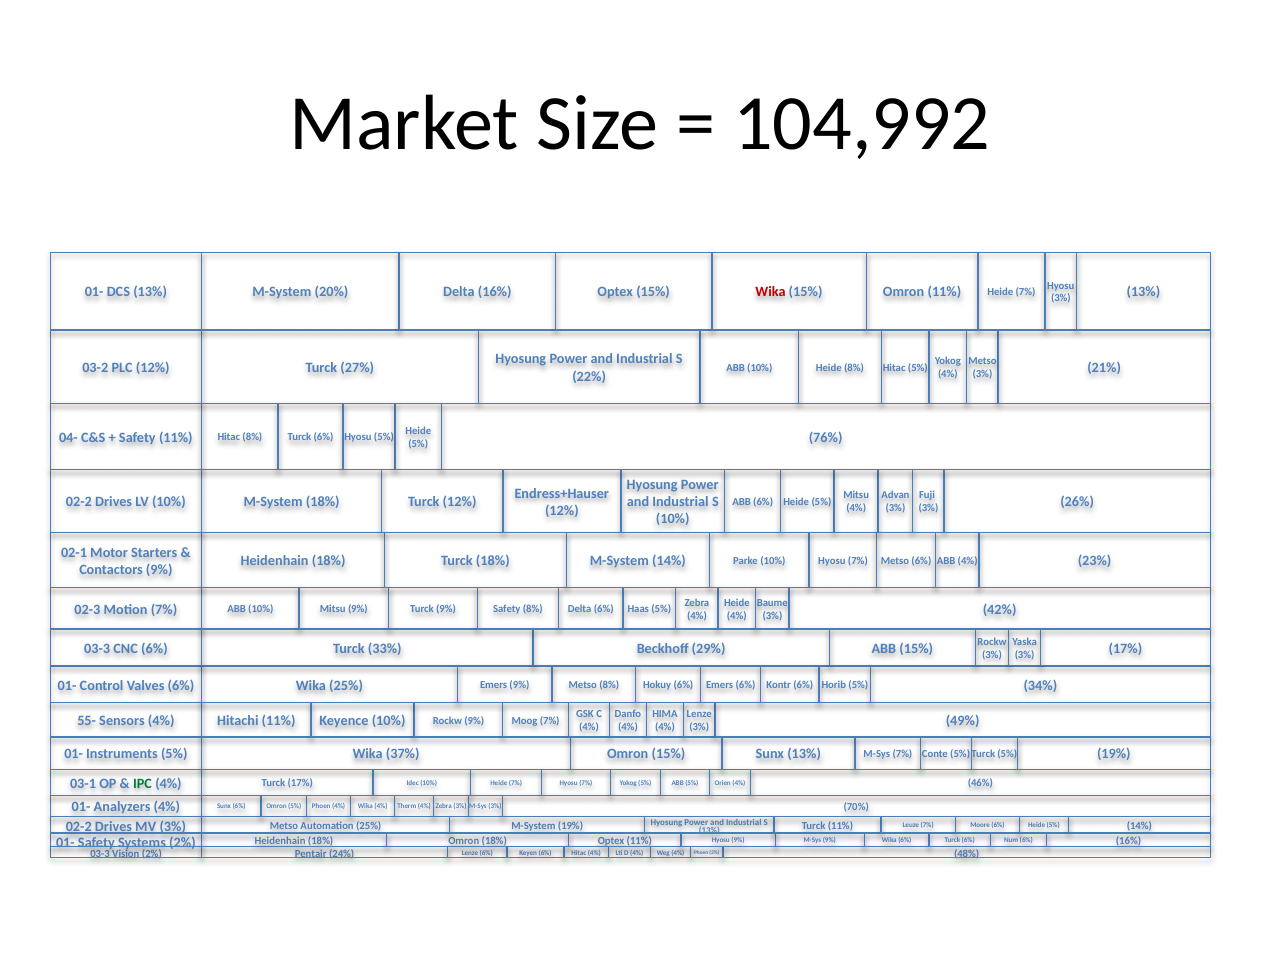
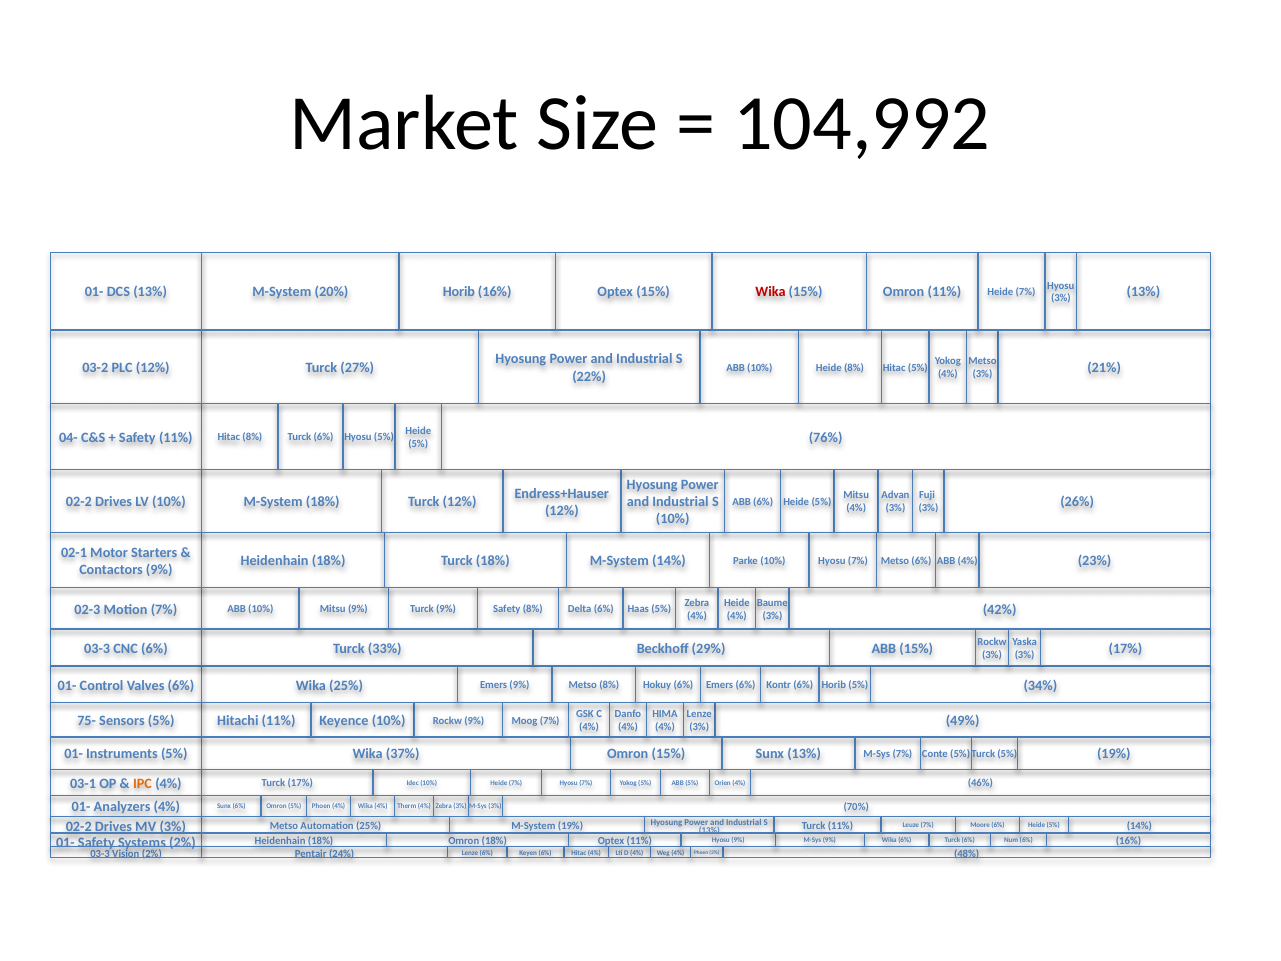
20% Delta: Delta -> Horib
55-: 55- -> 75-
Sensors 4%: 4% -> 5%
IPC colour: green -> orange
